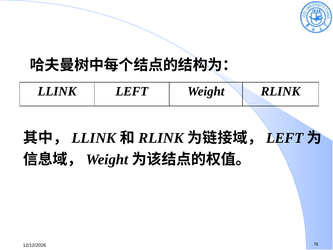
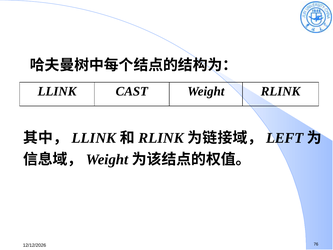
LLINK LEFT: LEFT -> CAST
